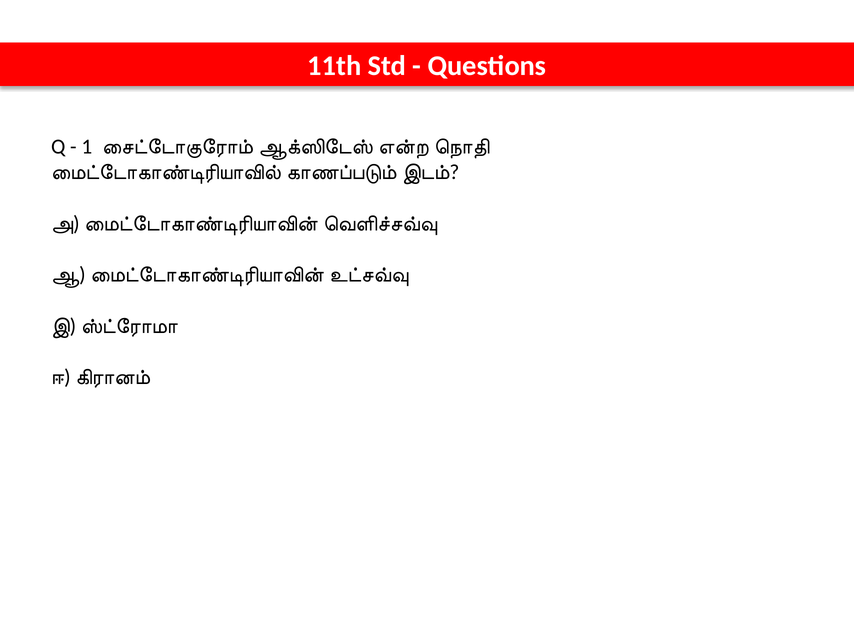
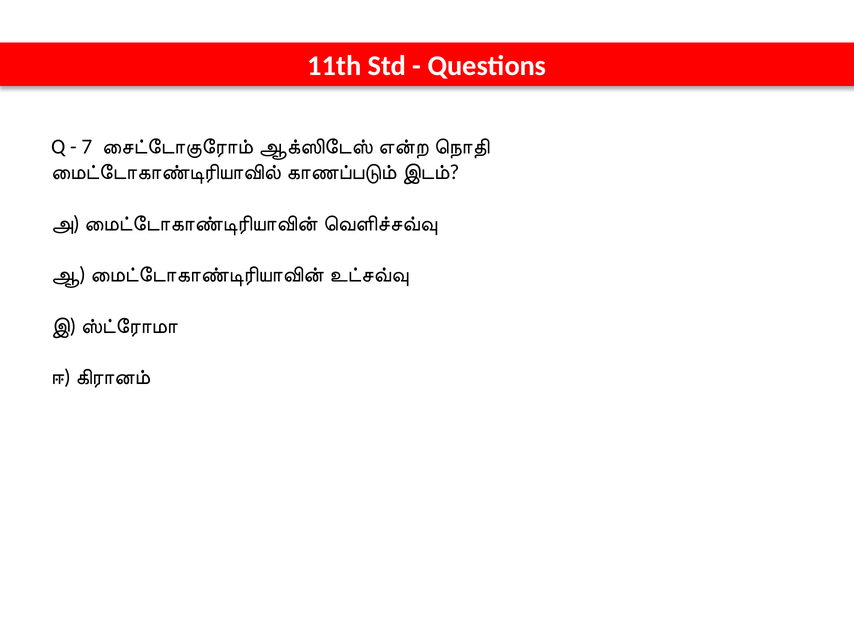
1: 1 -> 7
